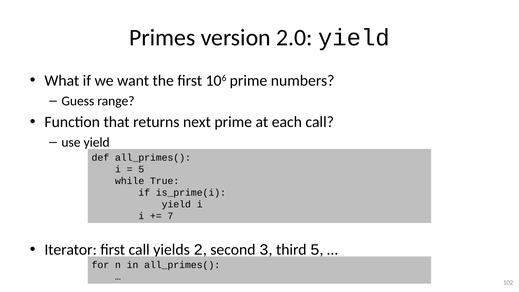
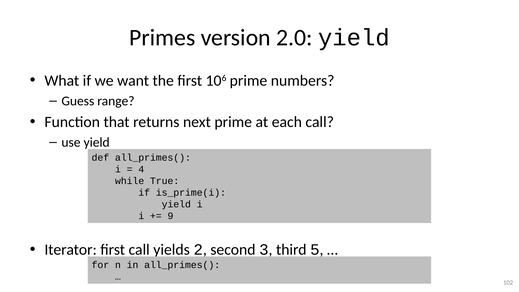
5 at (141, 169): 5 -> 4
7: 7 -> 9
